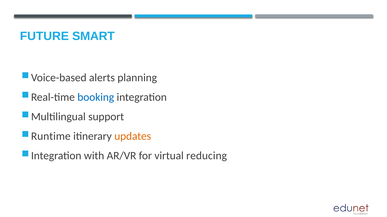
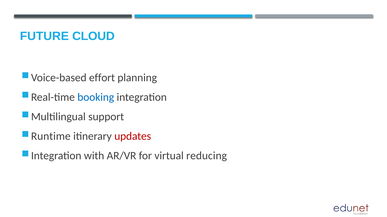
SMART: SMART -> CLOUD
alerts: alerts -> effort
updates colour: orange -> red
